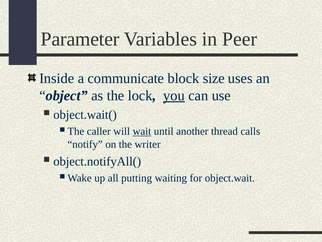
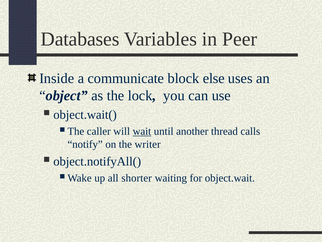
Parameter: Parameter -> Databases
size: size -> else
you underline: present -> none
putting: putting -> shorter
